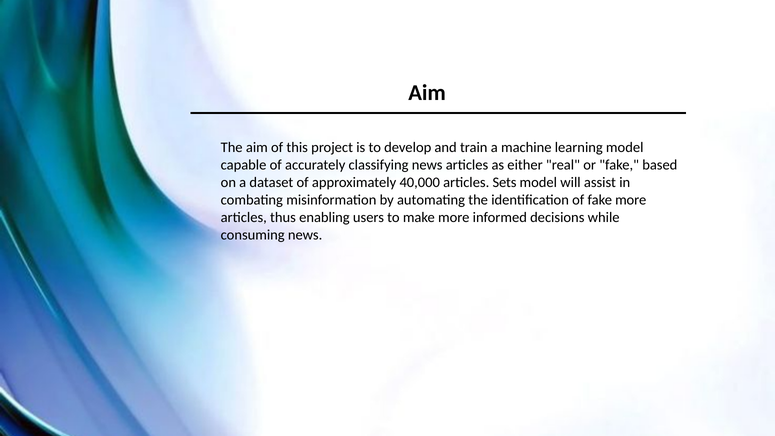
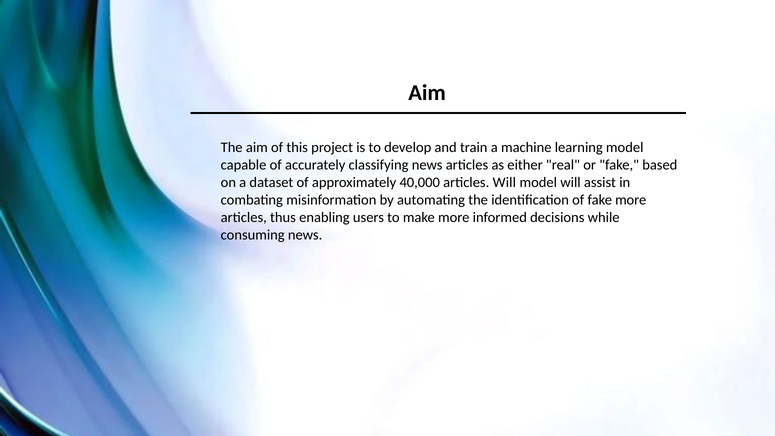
articles Sets: Sets -> Will
